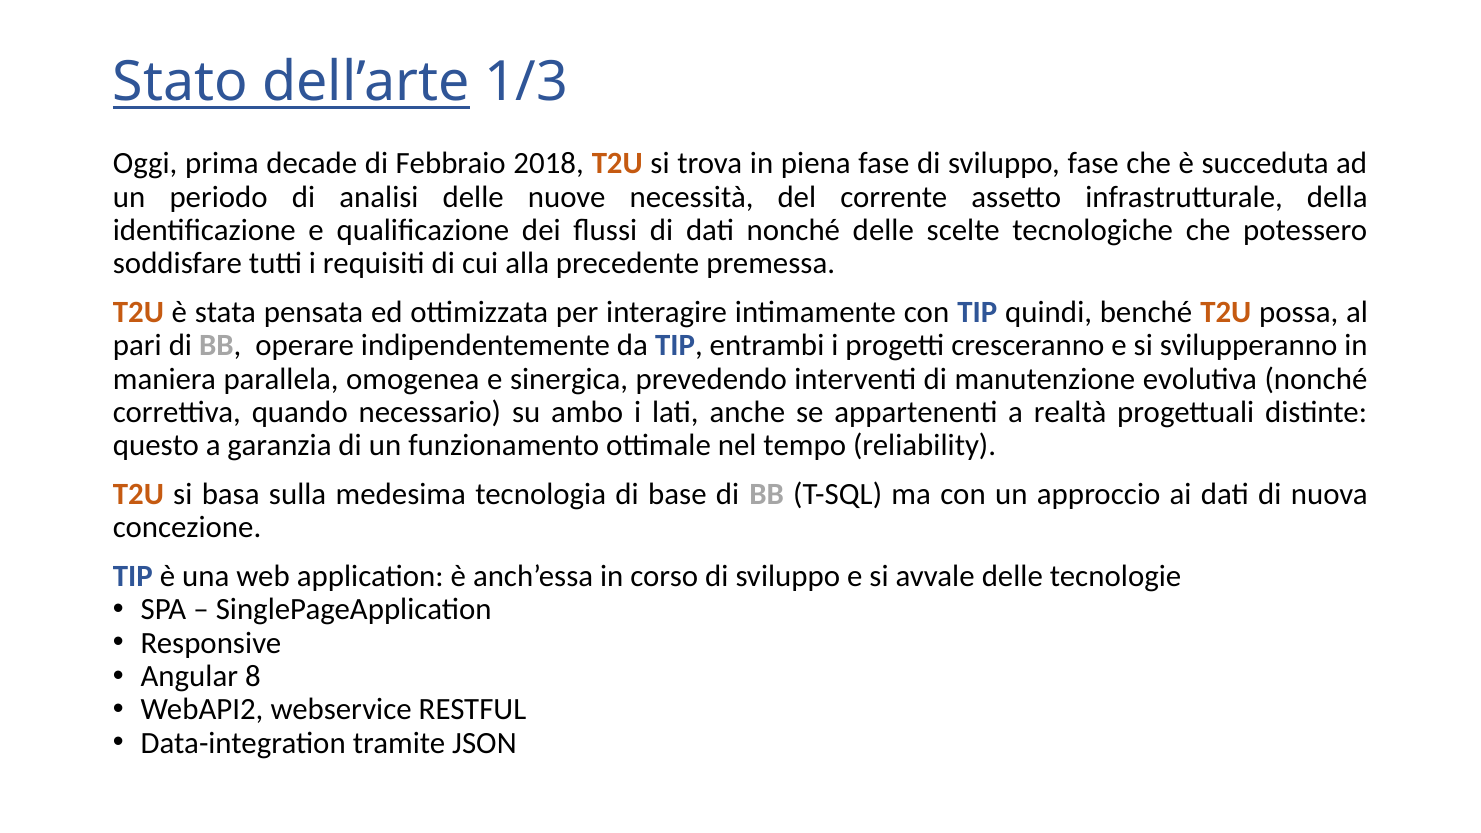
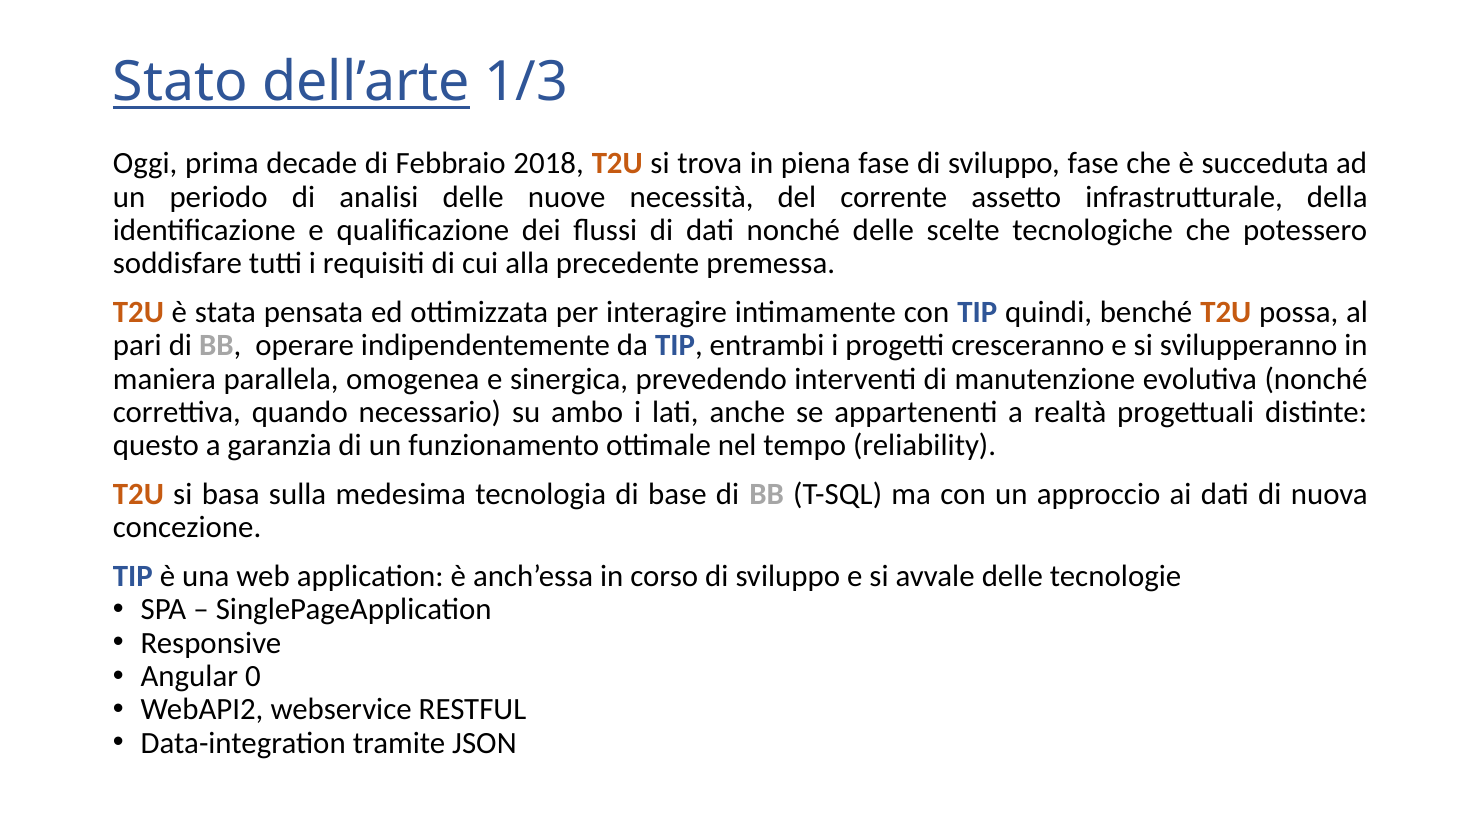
8: 8 -> 0
